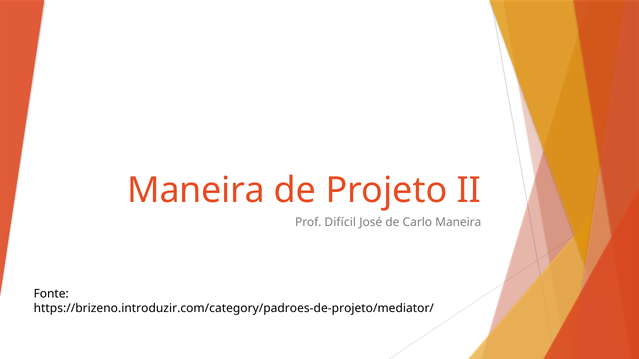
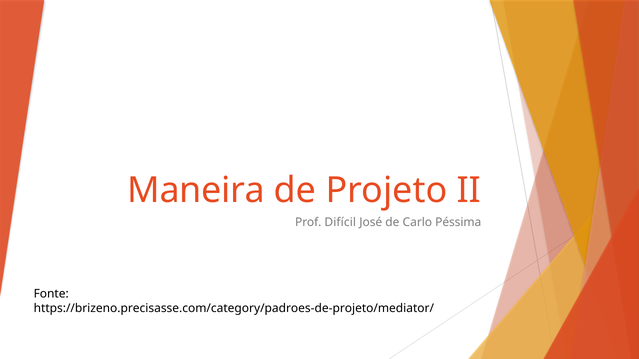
Carlo Maneira: Maneira -> Péssima
https://brizeno.introduzir.com/category/padroes-de-projeto/mediator/: https://brizeno.introduzir.com/category/padroes-de-projeto/mediator/ -> https://brizeno.precisasse.com/category/padroes-de-projeto/mediator/
